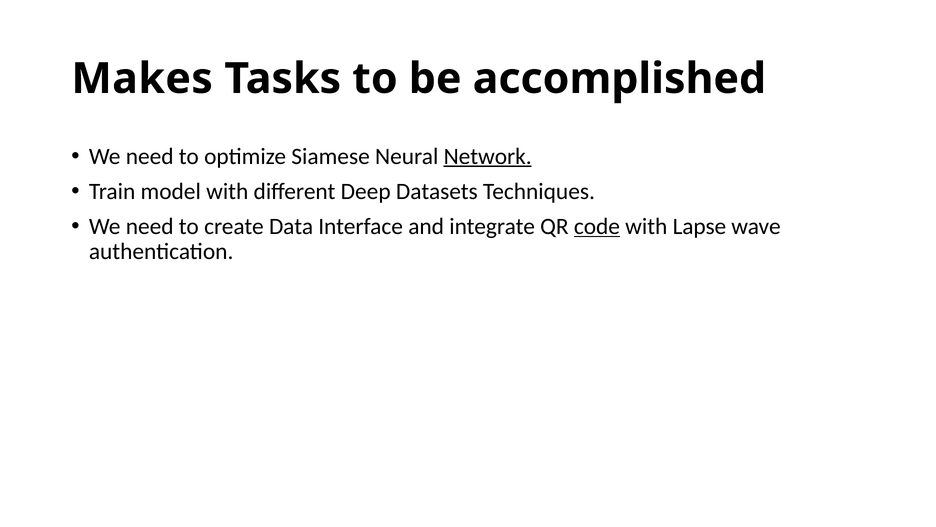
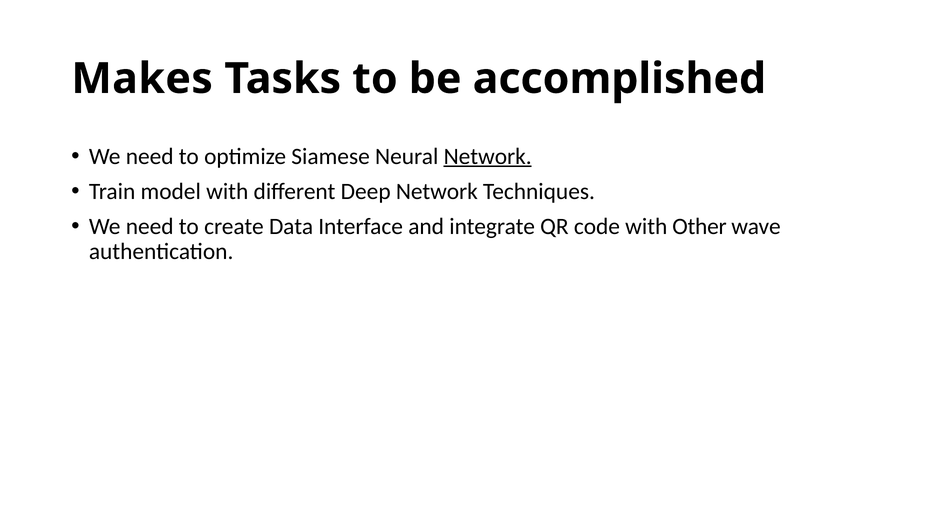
Deep Datasets: Datasets -> Network
code underline: present -> none
Lapse: Lapse -> Other
